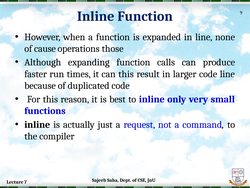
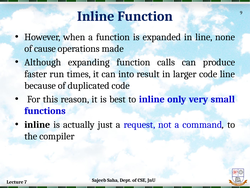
those: those -> made
can this: this -> into
